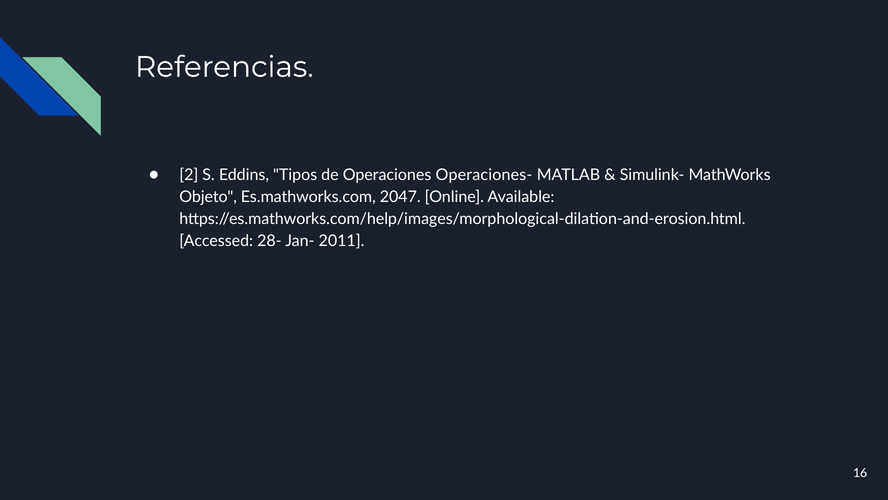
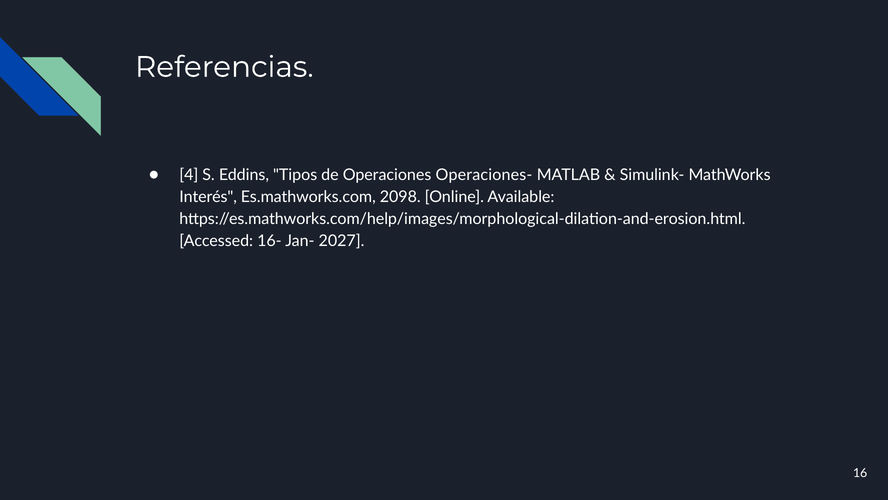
2: 2 -> 4
Objeto: Objeto -> Interés
2047: 2047 -> 2098
28-: 28- -> 16-
2011: 2011 -> 2027
